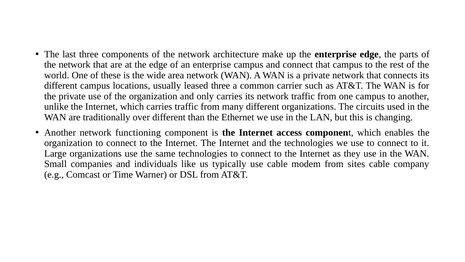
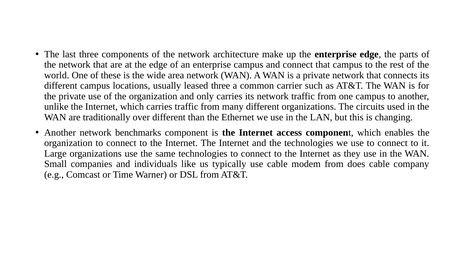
functioning: functioning -> benchmarks
sites: sites -> does
